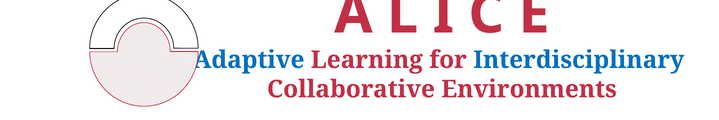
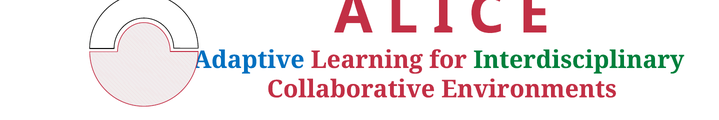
Interdisciplinary colour: blue -> green
